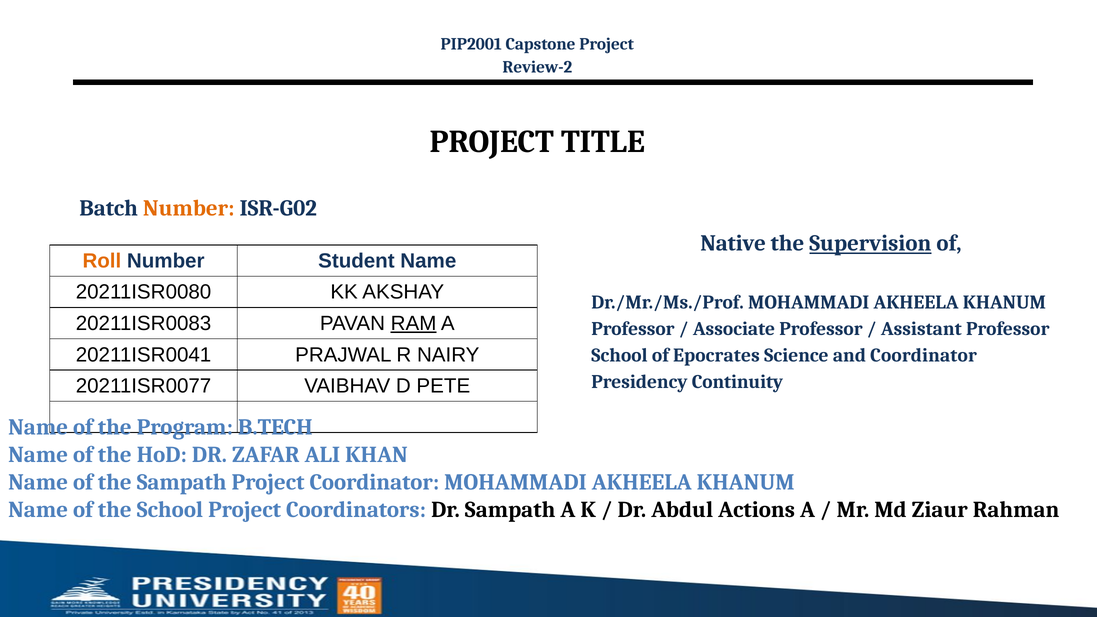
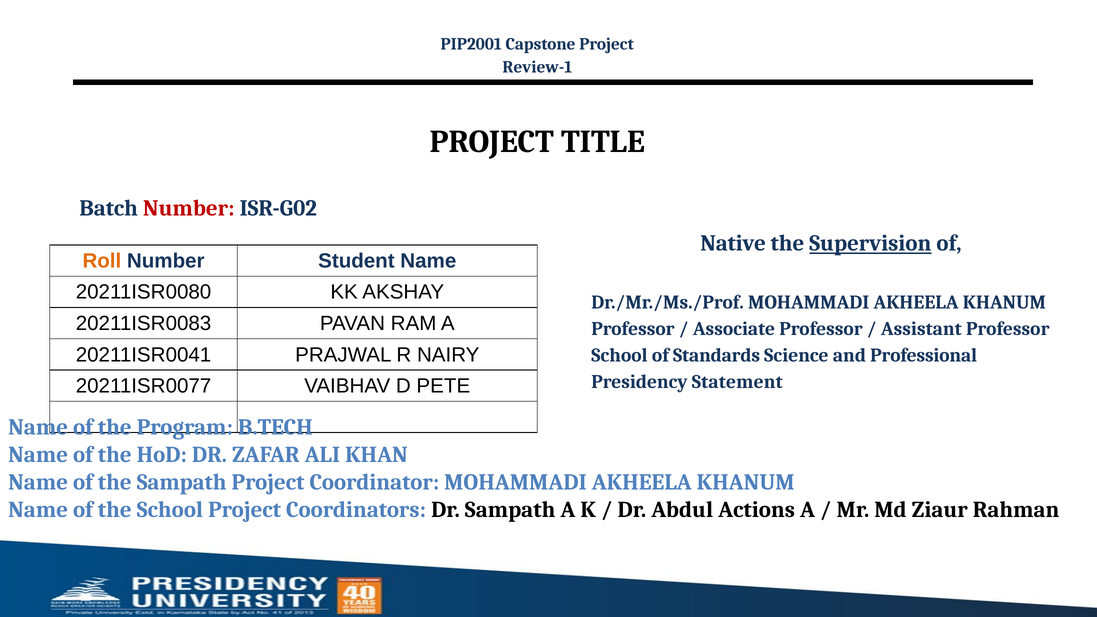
Review-2: Review-2 -> Review-1
Number at (189, 208) colour: orange -> red
RAM underline: present -> none
Epocrates: Epocrates -> Standards
and Coordinator: Coordinator -> Professional
Continuity: Continuity -> Statement
